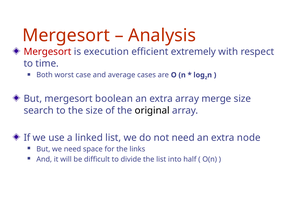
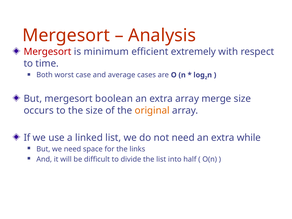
execution: execution -> minimum
search: search -> occurs
original colour: black -> orange
node: node -> while
